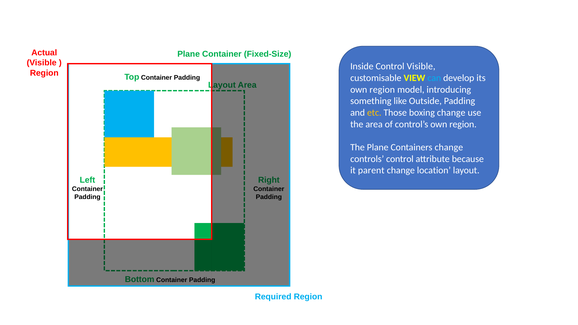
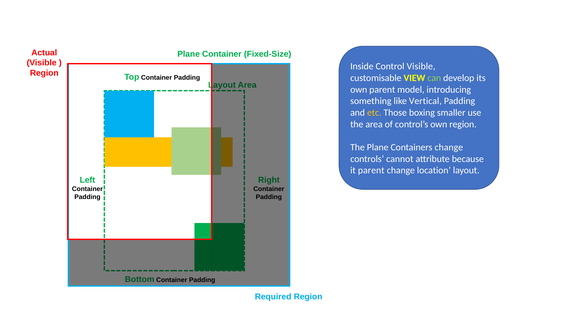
can colour: light blue -> light green
region at (382, 90): region -> parent
Outside: Outside -> Vertical
boxing change: change -> smaller
controls control: control -> cannot
